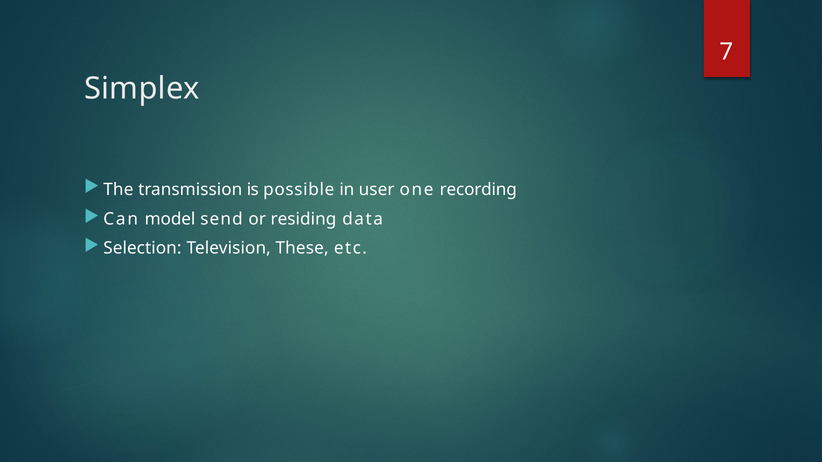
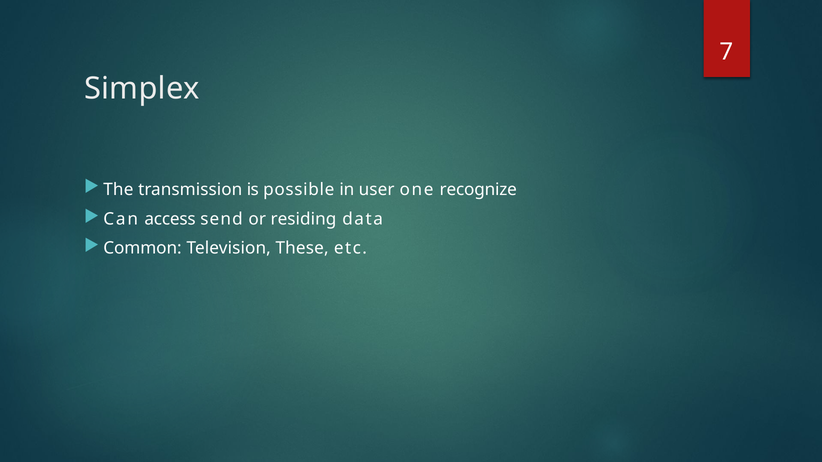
recording: recording -> recognize
model: model -> access
Selection: Selection -> Common
